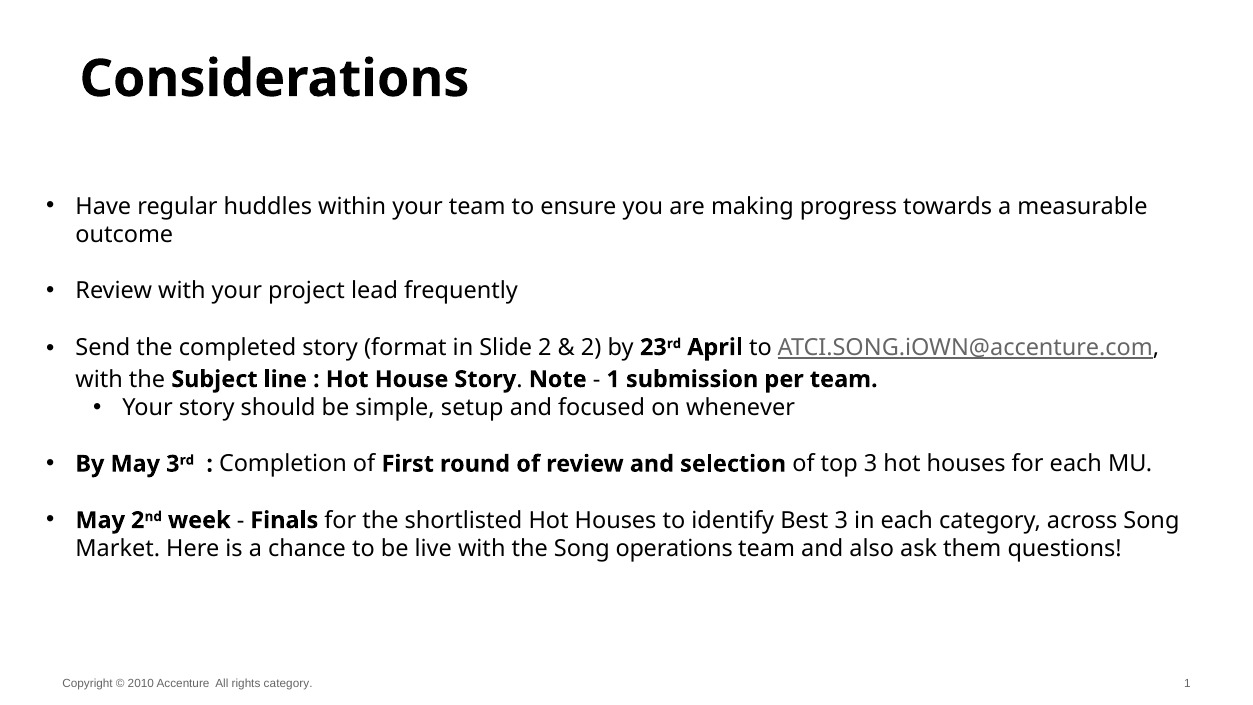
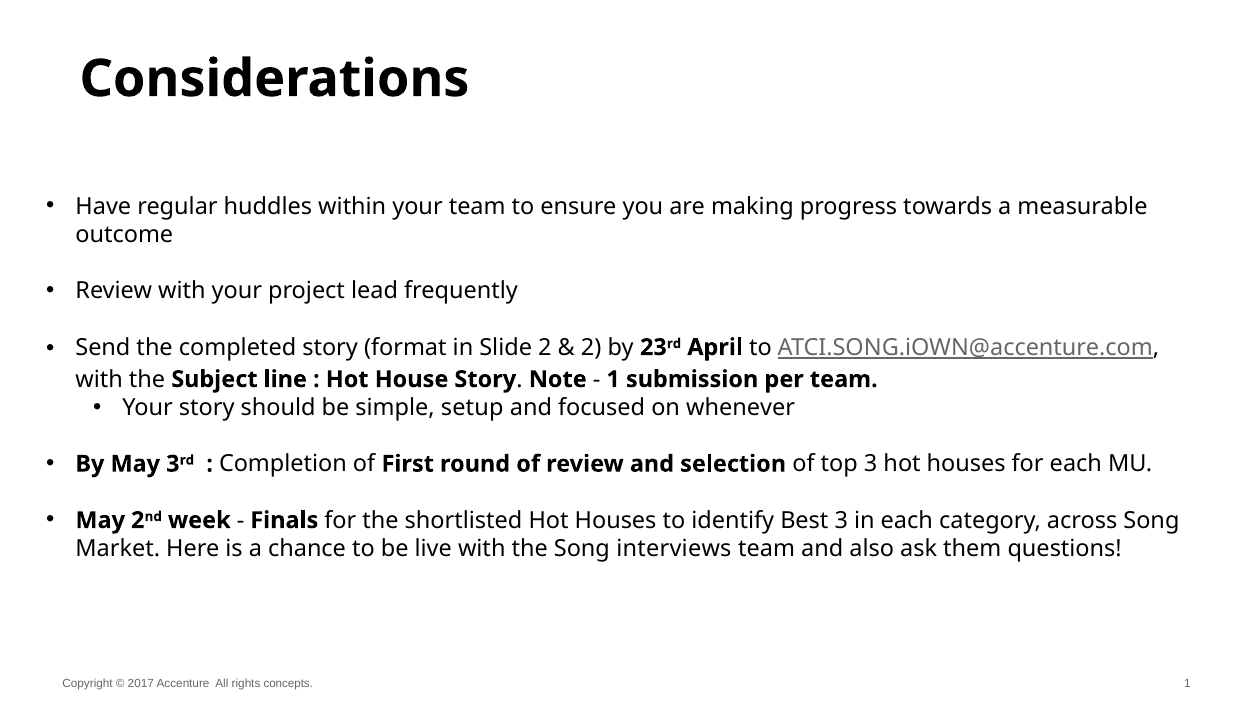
operations: operations -> interviews
2010: 2010 -> 2017
rights category: category -> concepts
